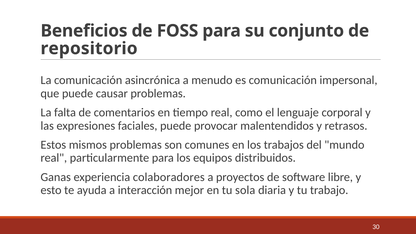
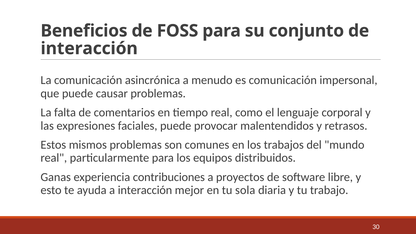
repositorio at (89, 48): repositorio -> interacción
colaboradores: colaboradores -> contribuciones
